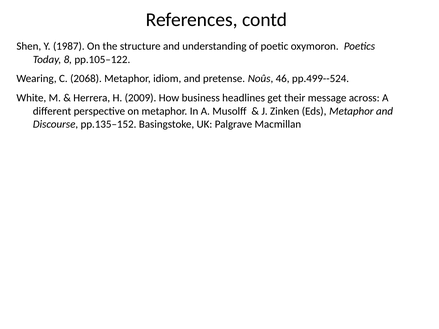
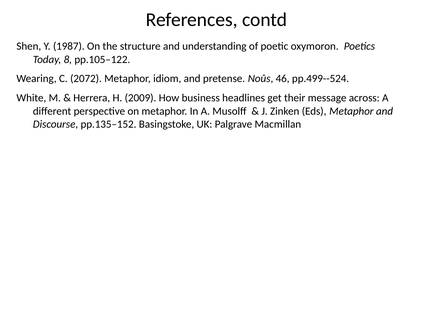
2068: 2068 -> 2072
